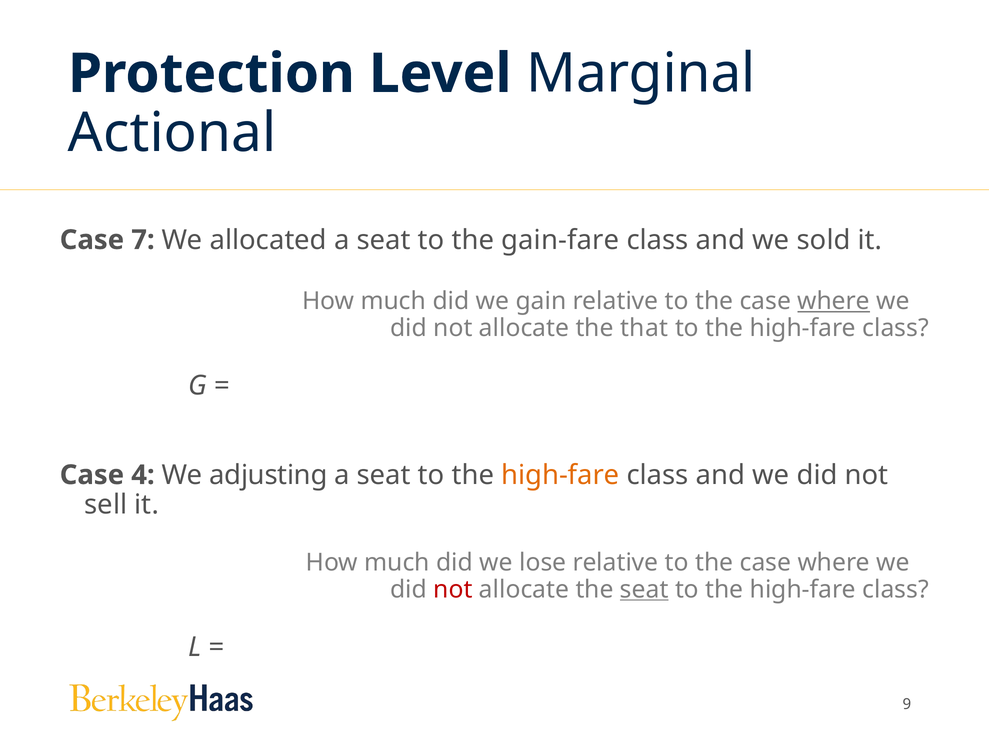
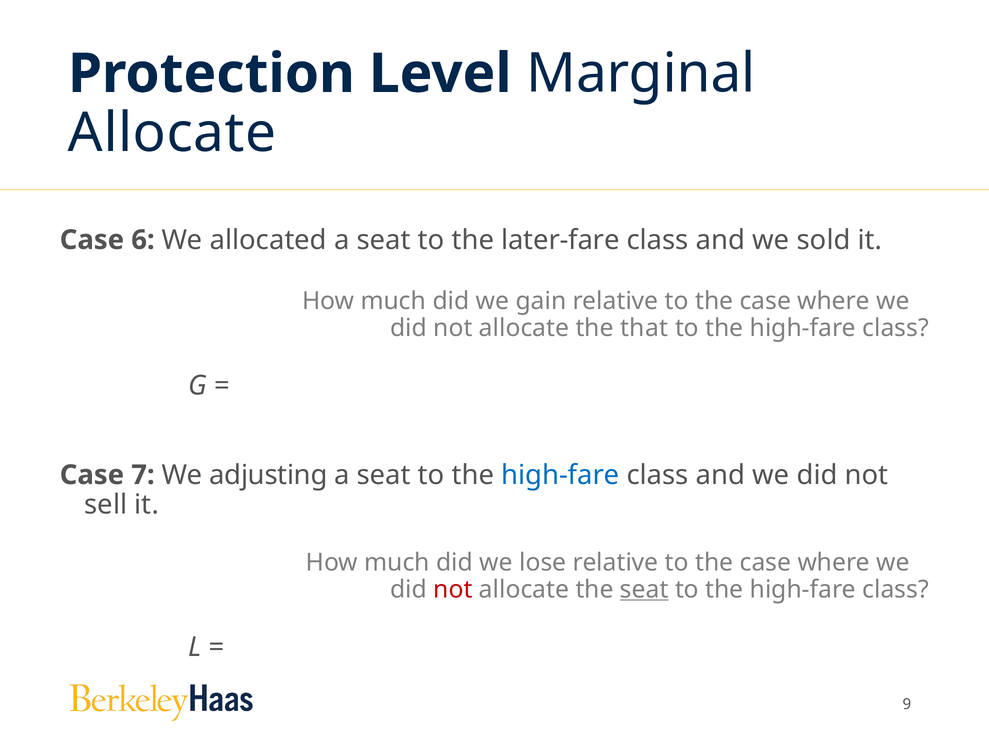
Actional at (172, 133): Actional -> Allocate
7: 7 -> 6
gain-fare: gain-fare -> later-fare
where at (834, 301) underline: present -> none
4: 4 -> 7
high-fare at (560, 475) colour: orange -> blue
